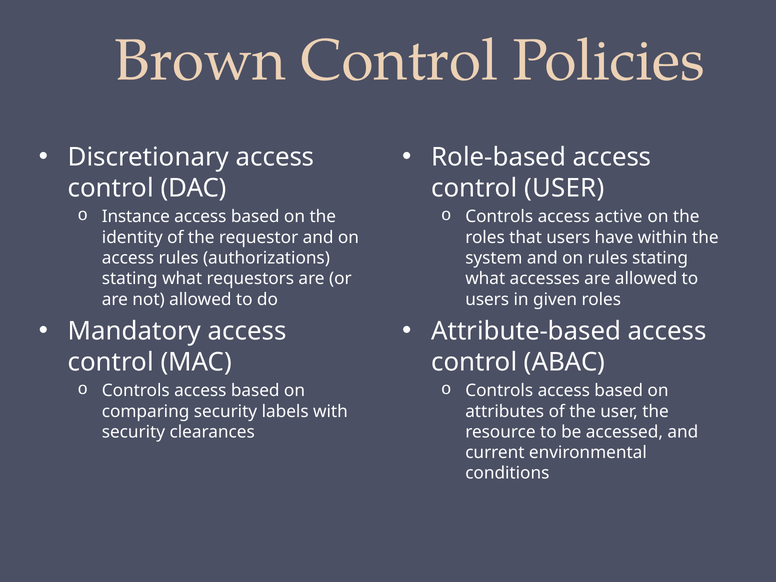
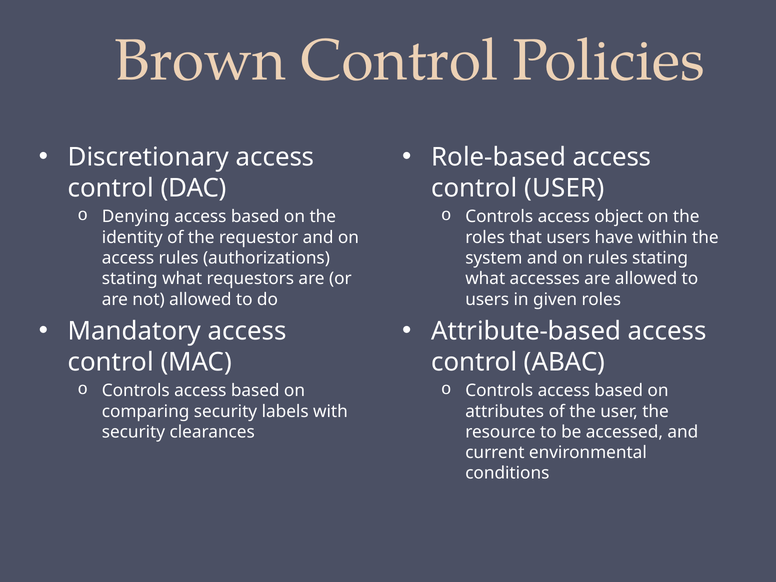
Instance: Instance -> Denying
active: active -> object
